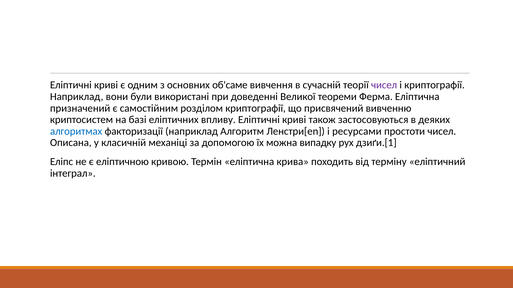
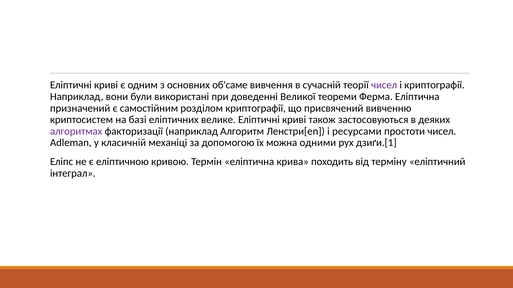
впливу: впливу -> велике
алгоритмах colour: blue -> purple
Описана: Описана -> Adleman
випадку: випадку -> одними
